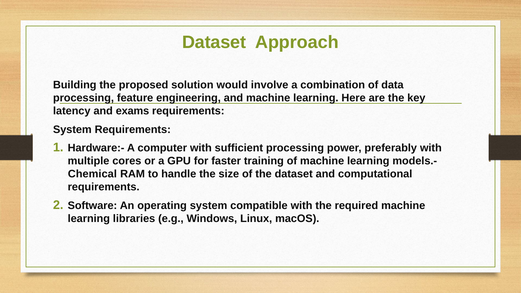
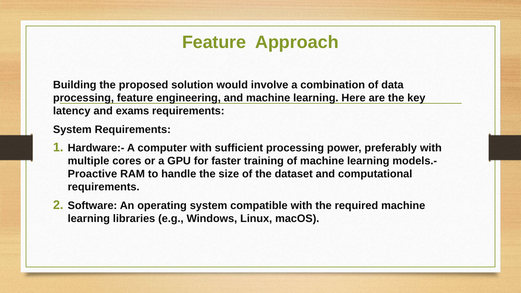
Dataset at (214, 42): Dataset -> Feature
Chemical: Chemical -> Proactive
